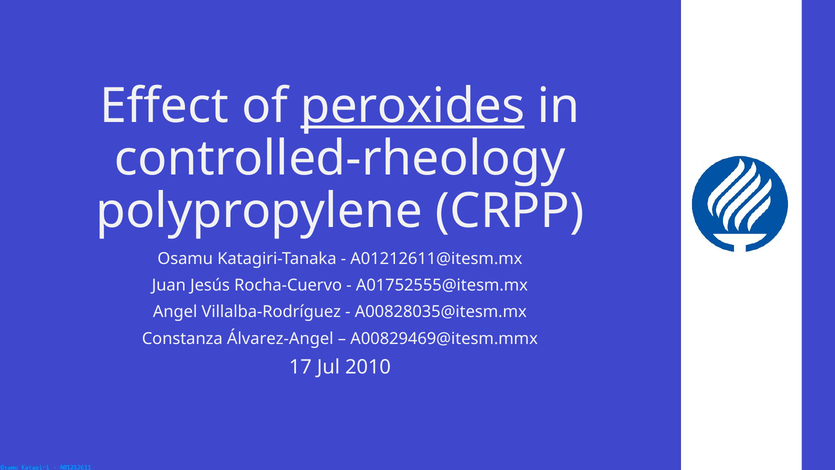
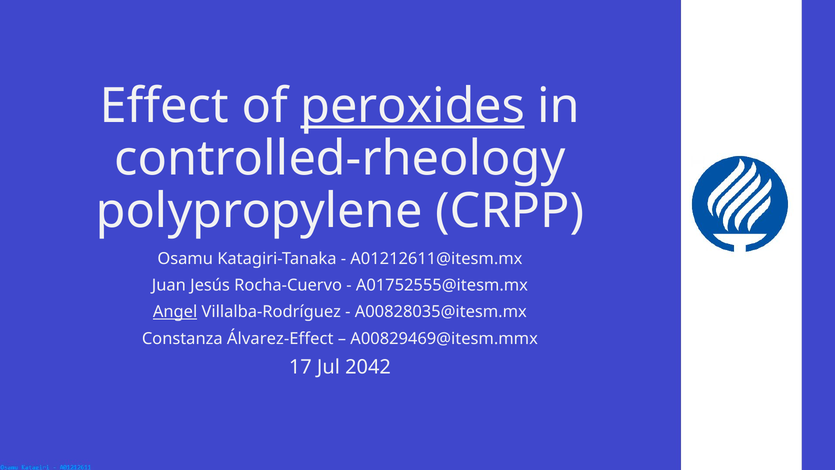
Angel underline: none -> present
Álvarez-Angel: Álvarez-Angel -> Álvarez-Effect
2010: 2010 -> 2042
